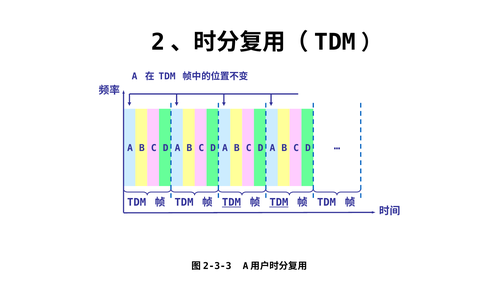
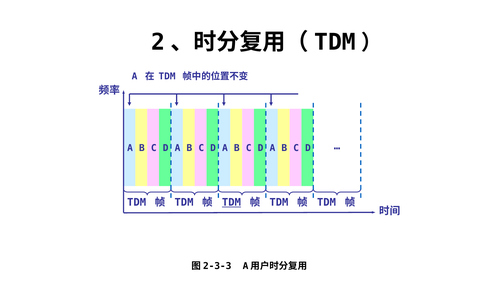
TDM at (279, 202) underline: present -> none
